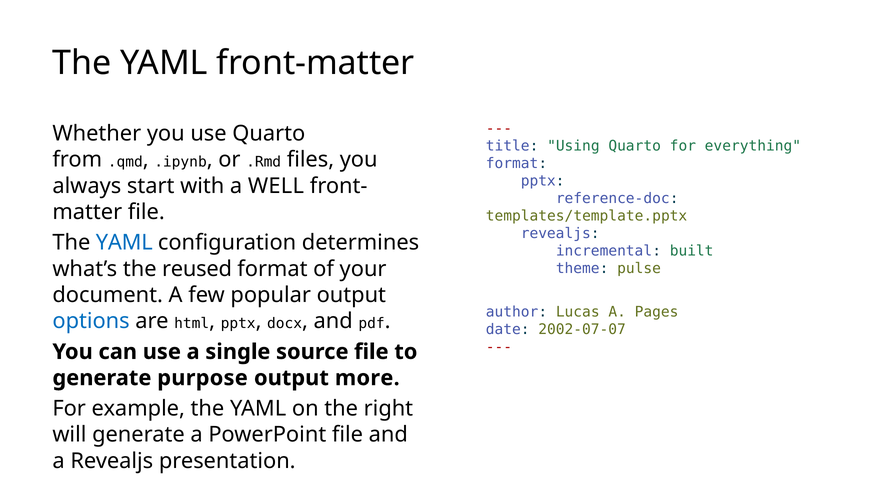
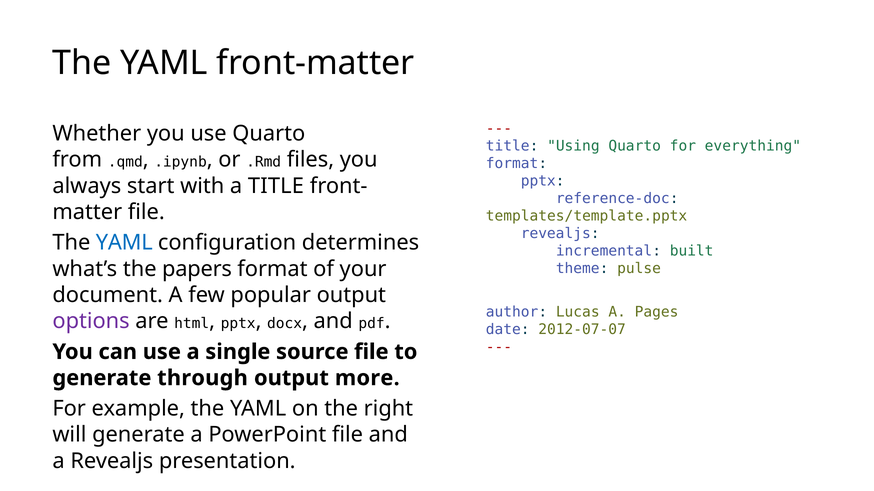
a WELL: WELL -> TITLE
reused: reused -> papers
options colour: blue -> purple
2002-07-07: 2002-07-07 -> 2012-07-07
purpose: purpose -> through
